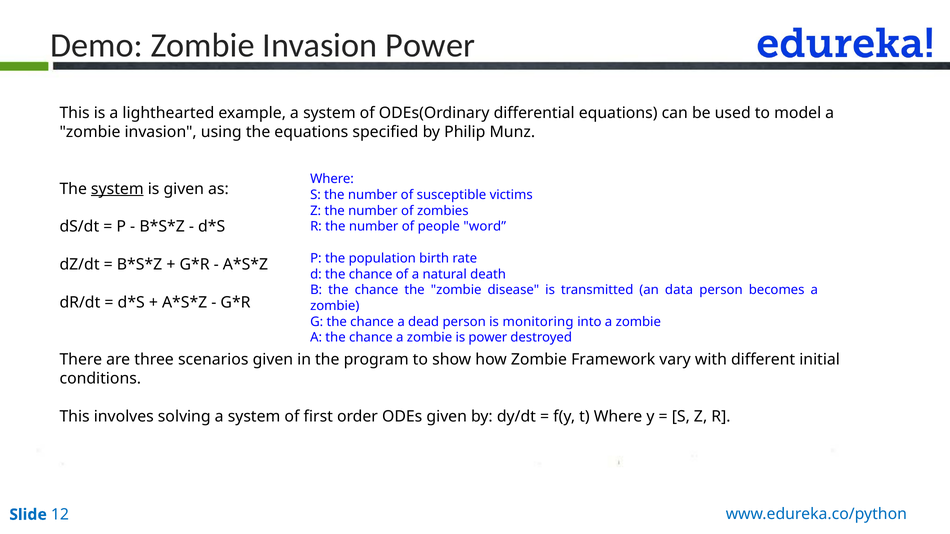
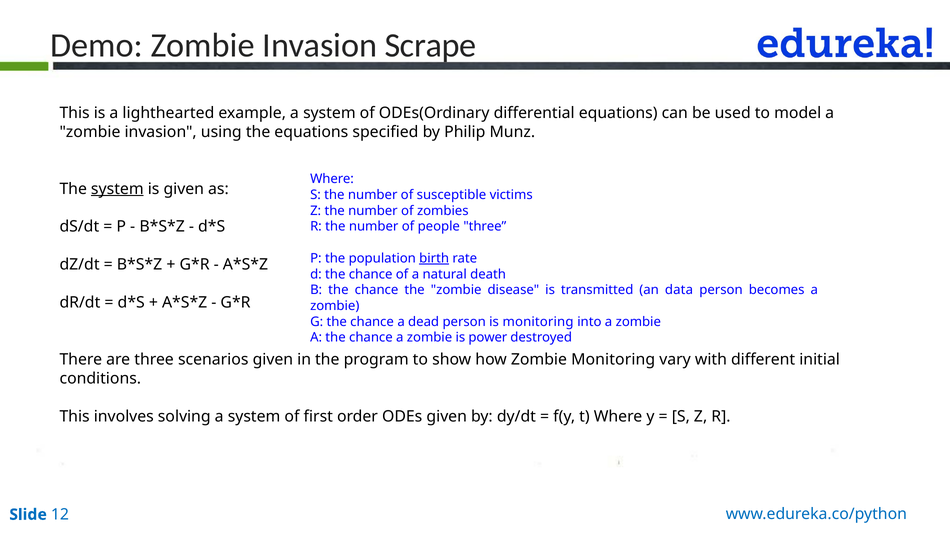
Invasion Power: Power -> Scrape
people word: word -> three
birth underline: none -> present
Zombie Framework: Framework -> Monitoring
